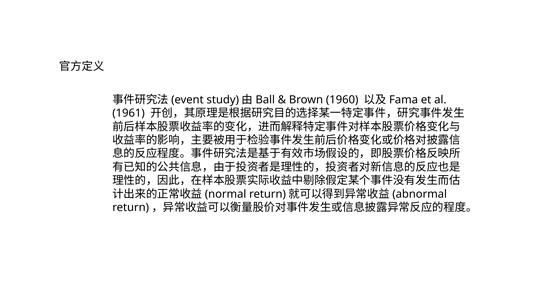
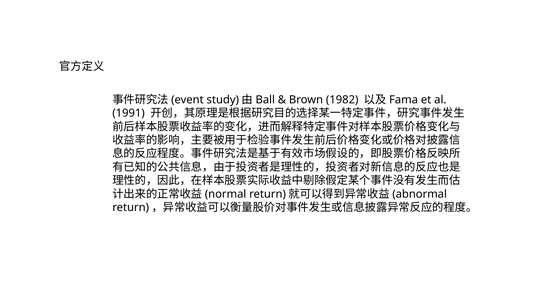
1960: 1960 -> 1982
1961: 1961 -> 1991
